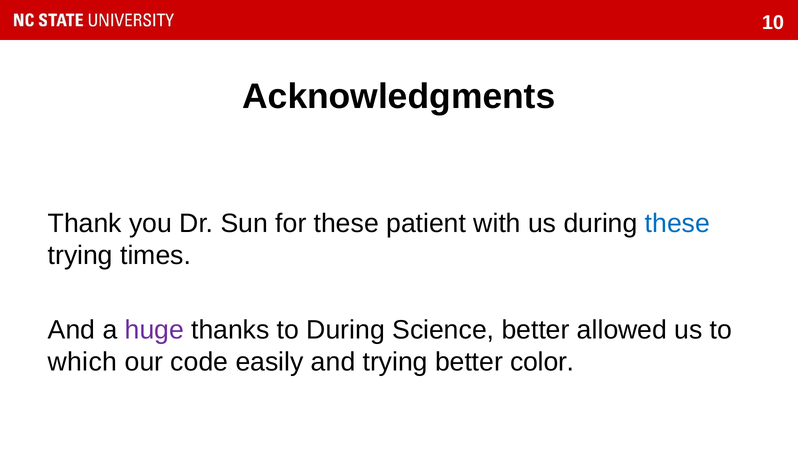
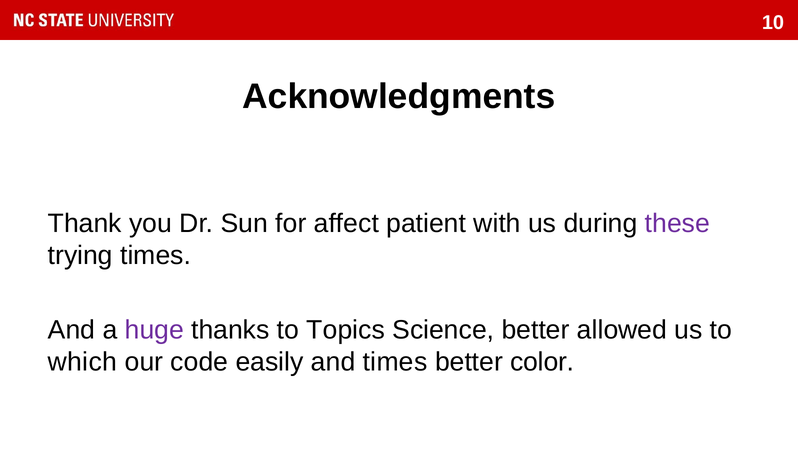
for these: these -> affect
these at (677, 224) colour: blue -> purple
to During: During -> Topics
and trying: trying -> times
